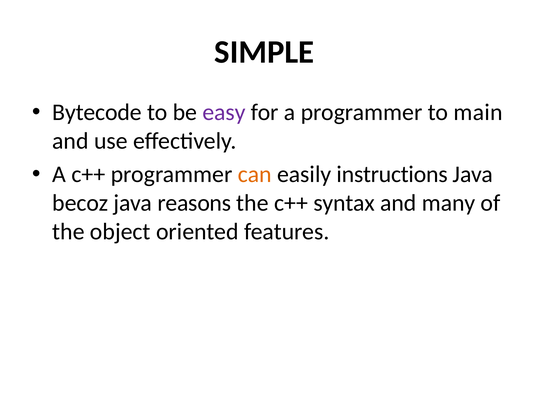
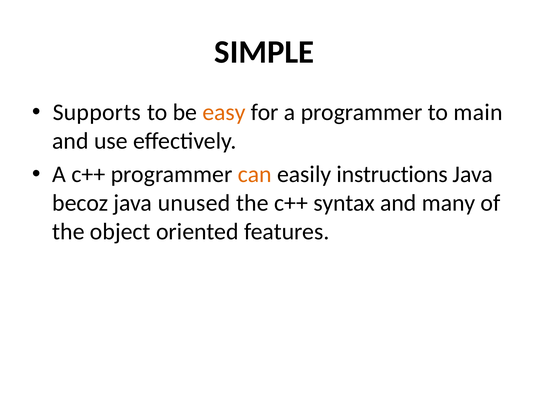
Bytecode: Bytecode -> Supports
easy colour: purple -> orange
reasons: reasons -> unused
